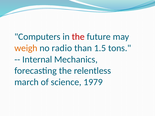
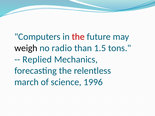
weigh colour: orange -> black
Internal: Internal -> Replied
1979: 1979 -> 1996
